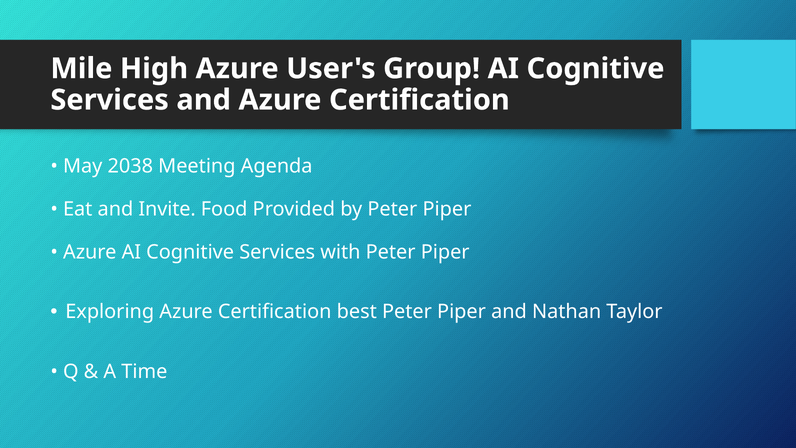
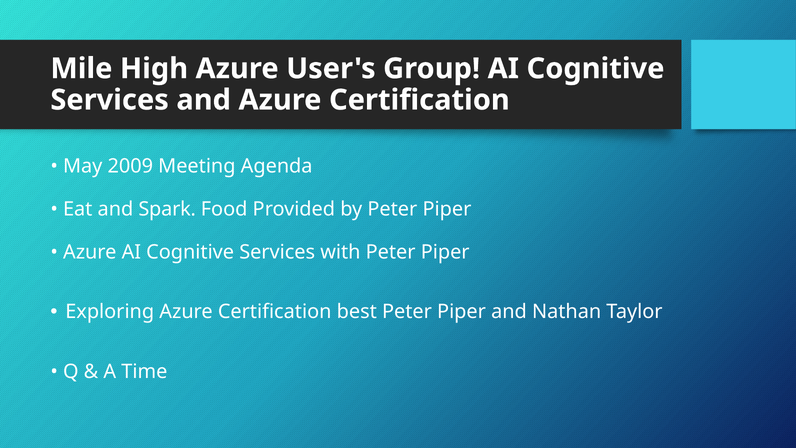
2038: 2038 -> 2009
Invite: Invite -> Spark
